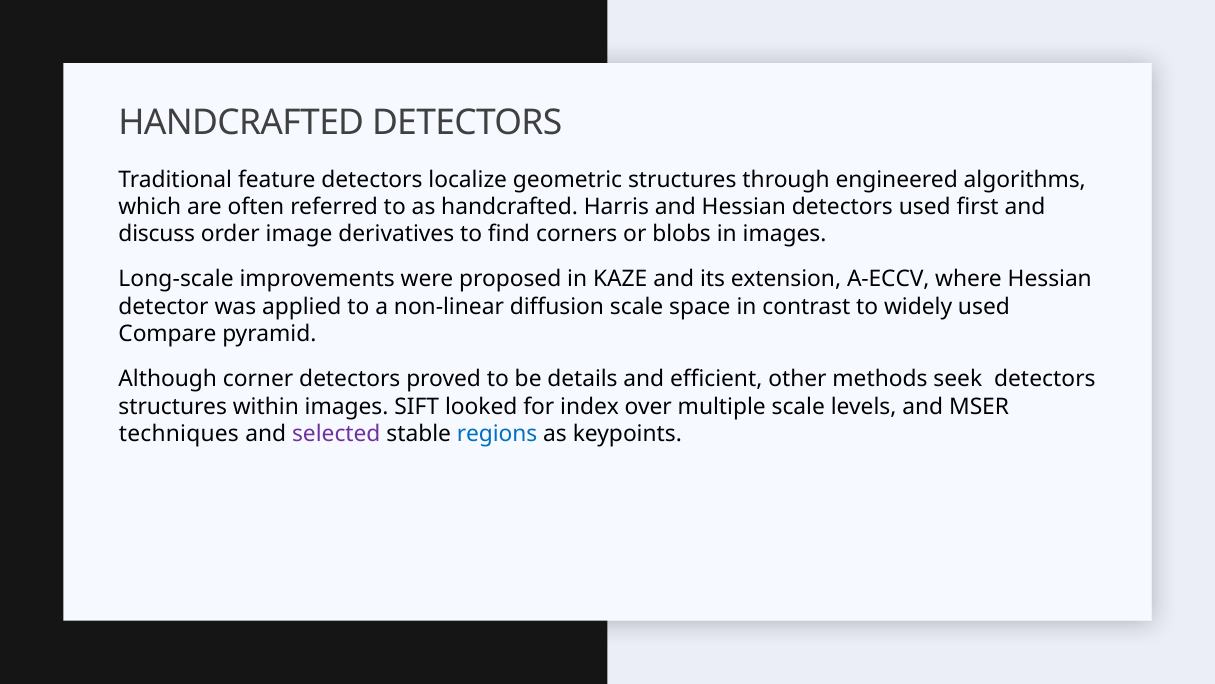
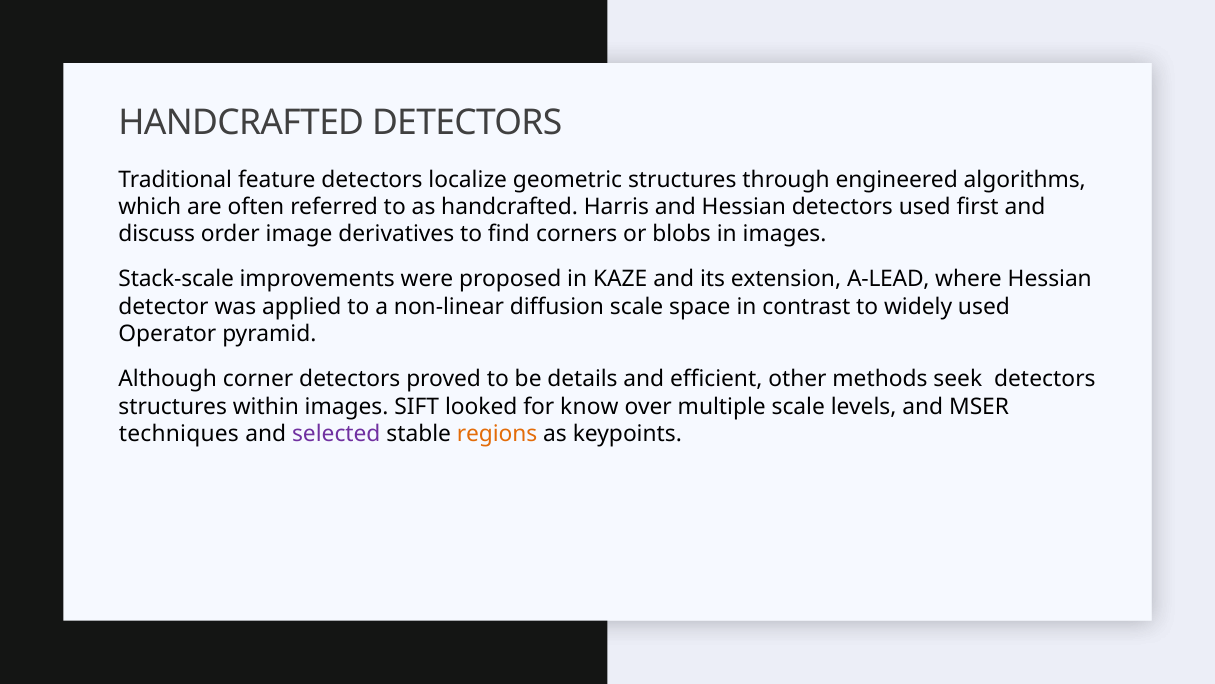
Long-scale: Long-scale -> Stack-scale
A-ECCV: A-ECCV -> A-LEAD
Compare: Compare -> Operator
index: index -> know
regions colour: blue -> orange
